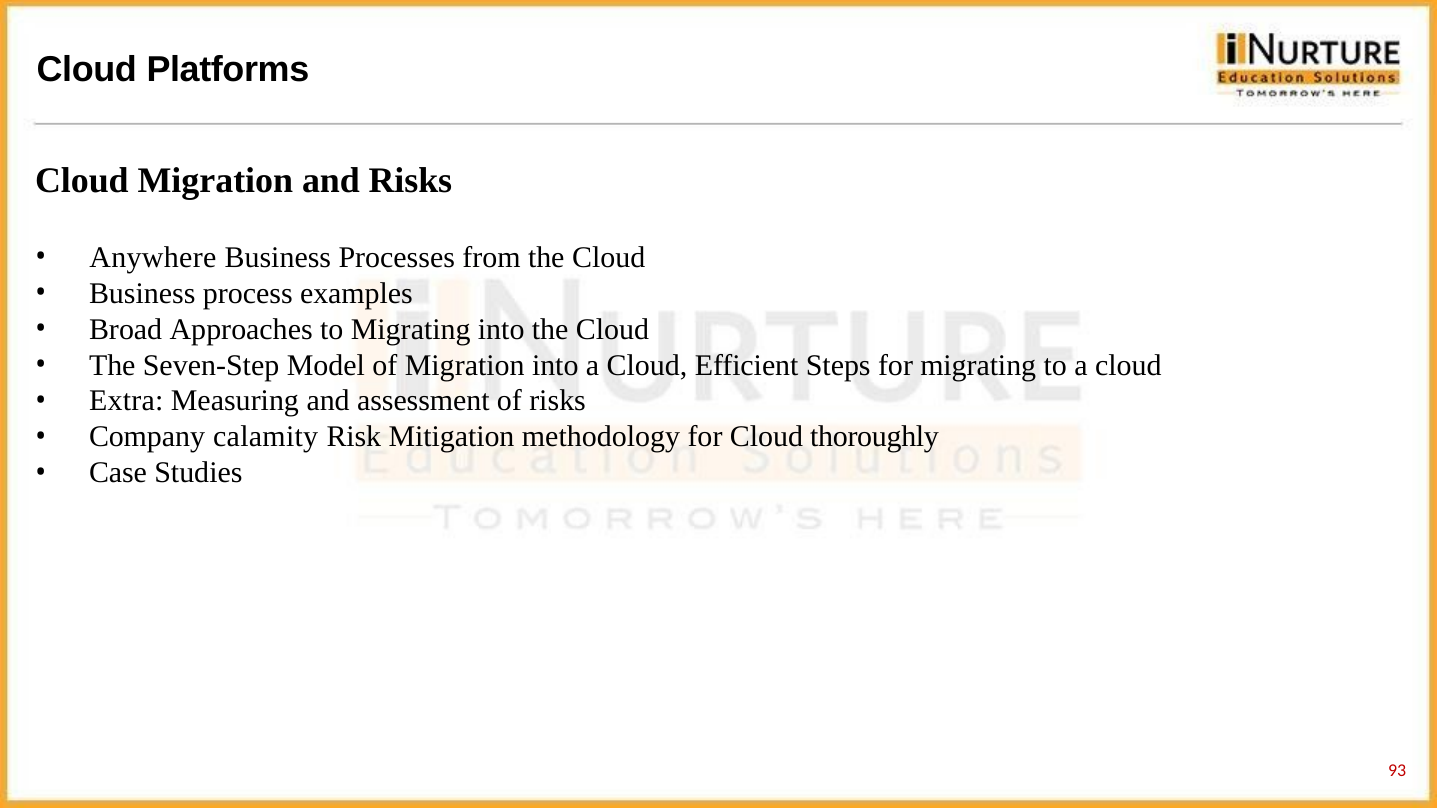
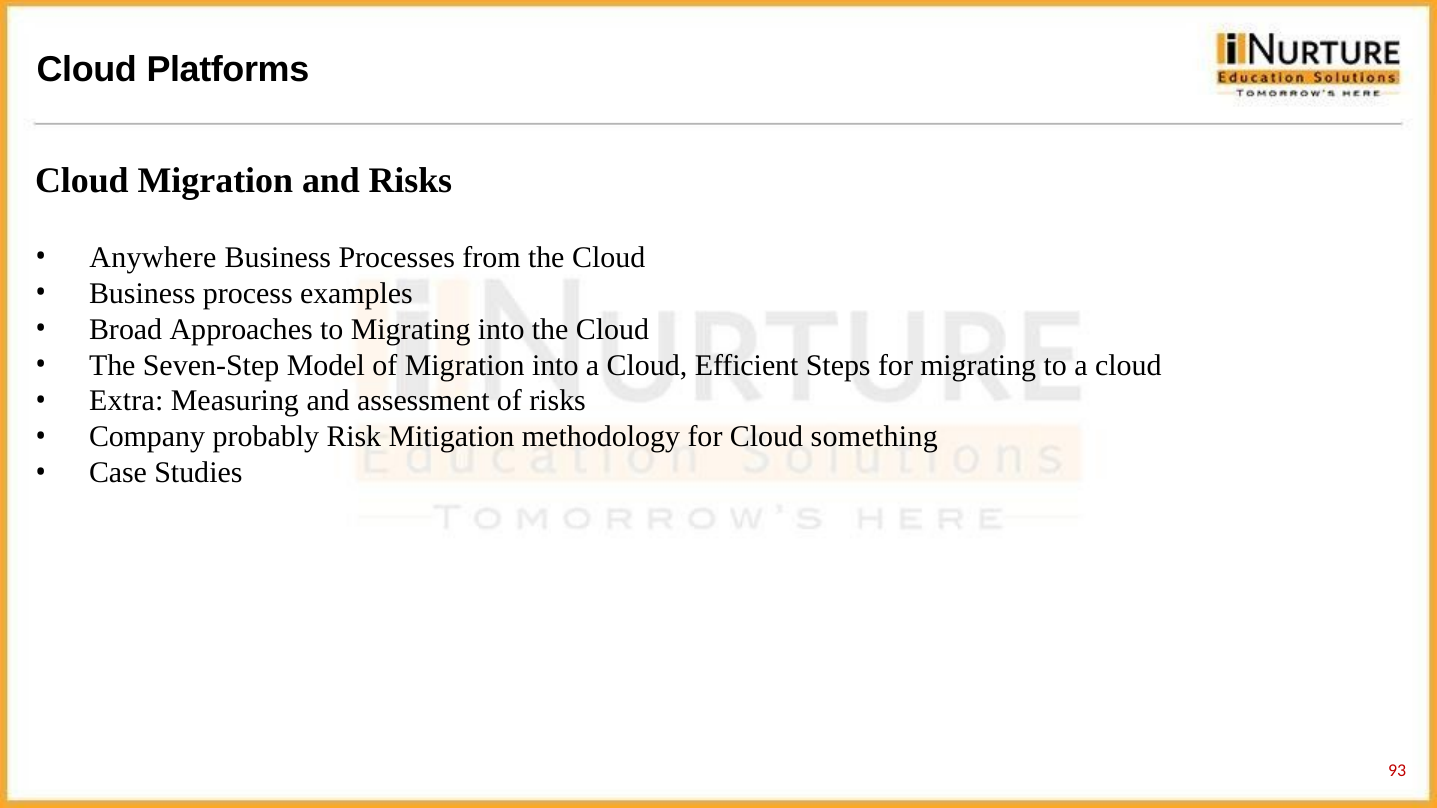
calamity: calamity -> probably
thoroughly: thoroughly -> something
